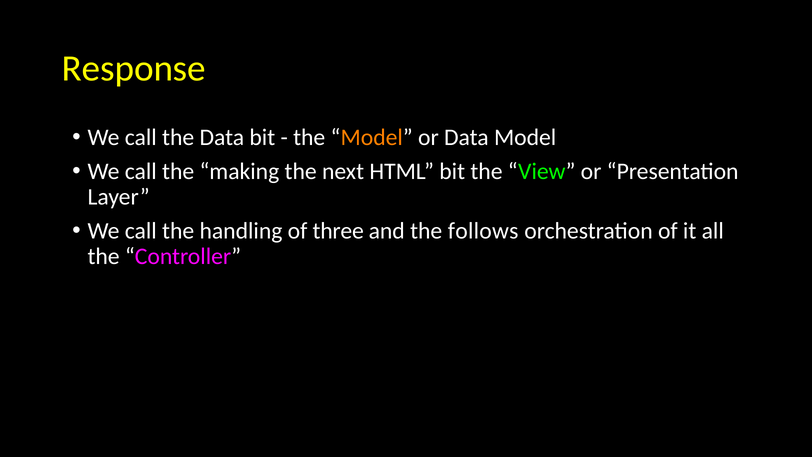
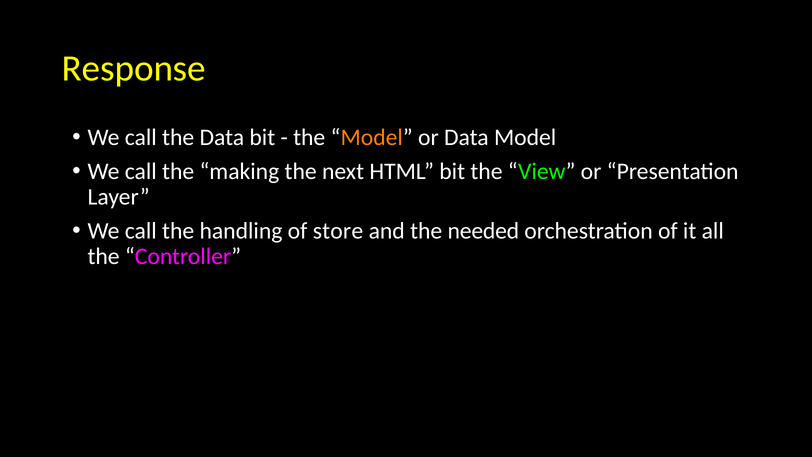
three: three -> store
follows: follows -> needed
